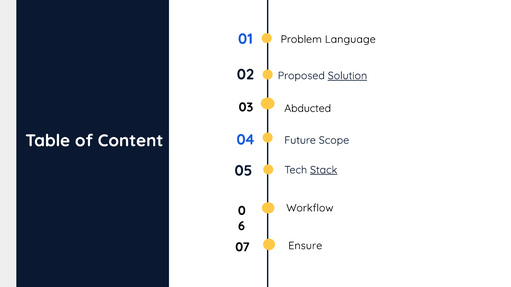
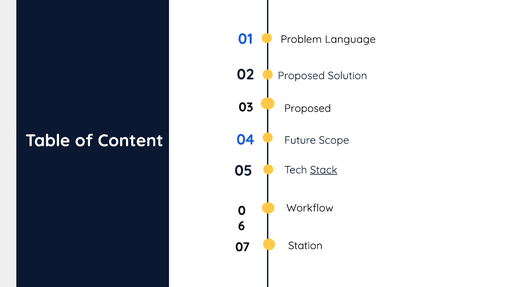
Solution underline: present -> none
03 Abducted: Abducted -> Proposed
Ensure: Ensure -> Station
